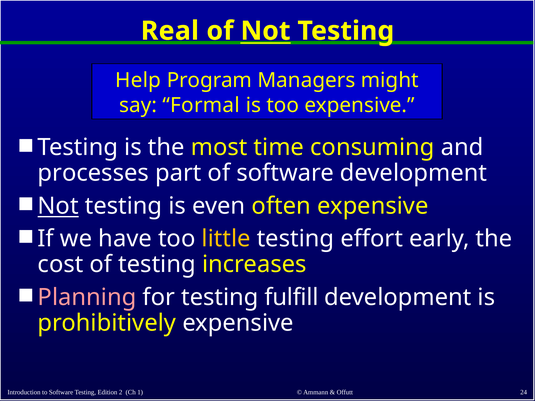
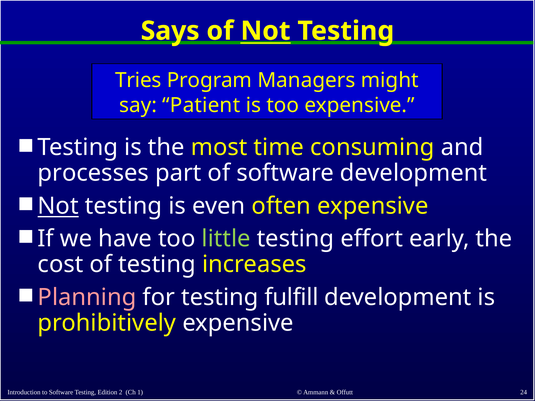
Real: Real -> Says
Help: Help -> Tries
Formal: Formal -> Patient
little colour: yellow -> light green
